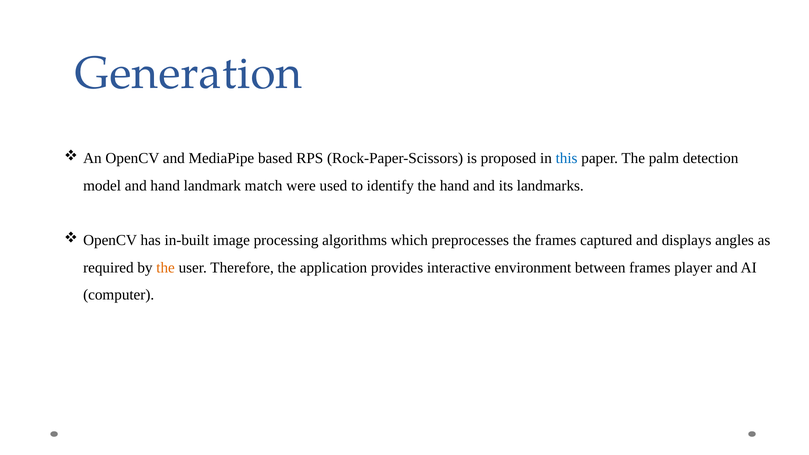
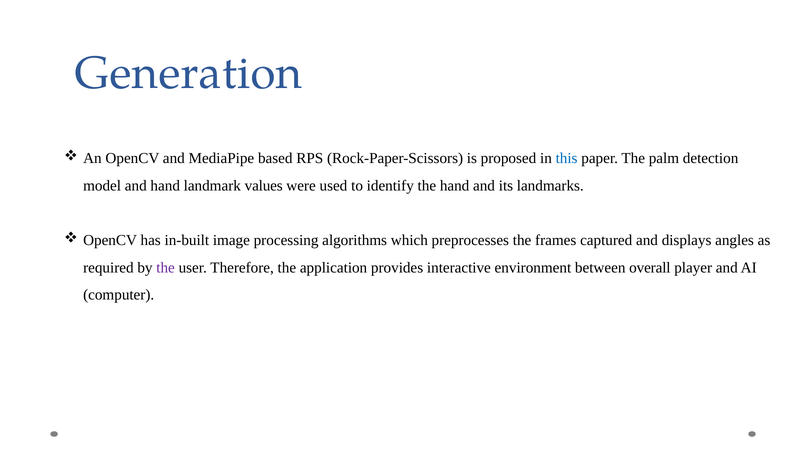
match: match -> values
the at (166, 268) colour: orange -> purple
between frames: frames -> overall
